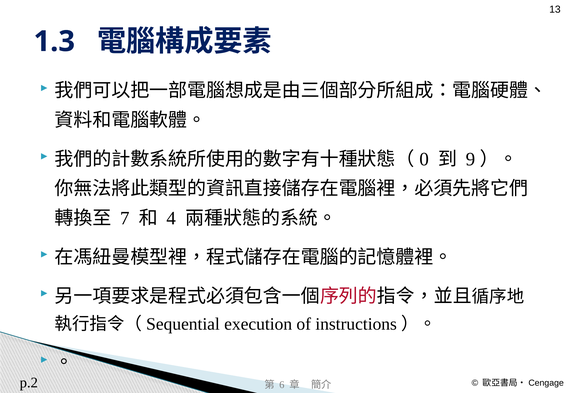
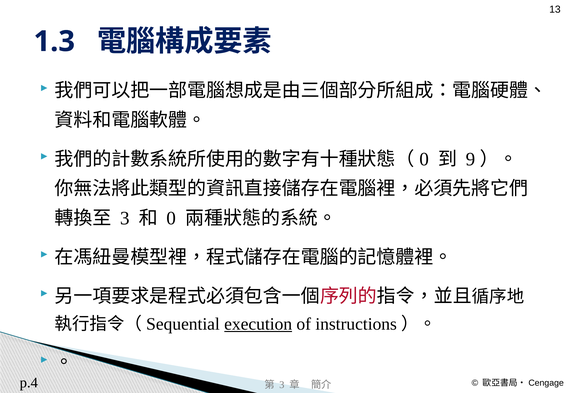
7 at (125, 218): 7 -> 3
4 at (171, 218): 4 -> 0
execution underline: none -> present
p.2: p.2 -> p.4
6 at (282, 385): 6 -> 3
